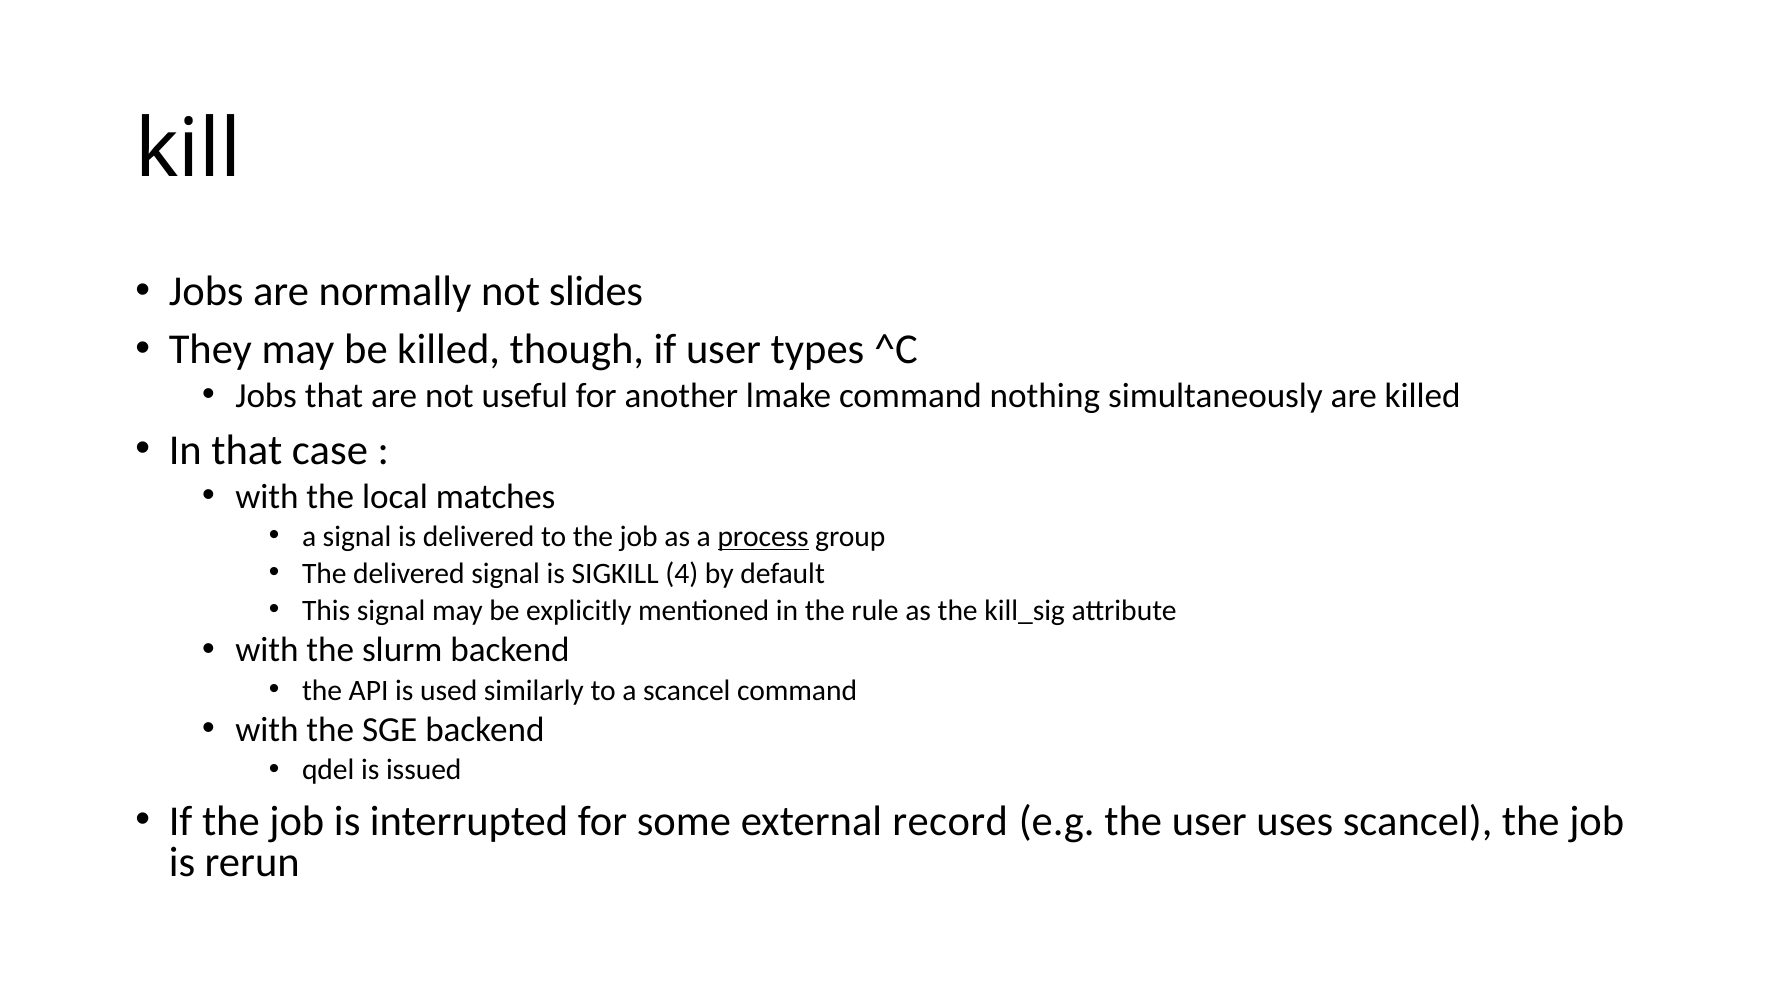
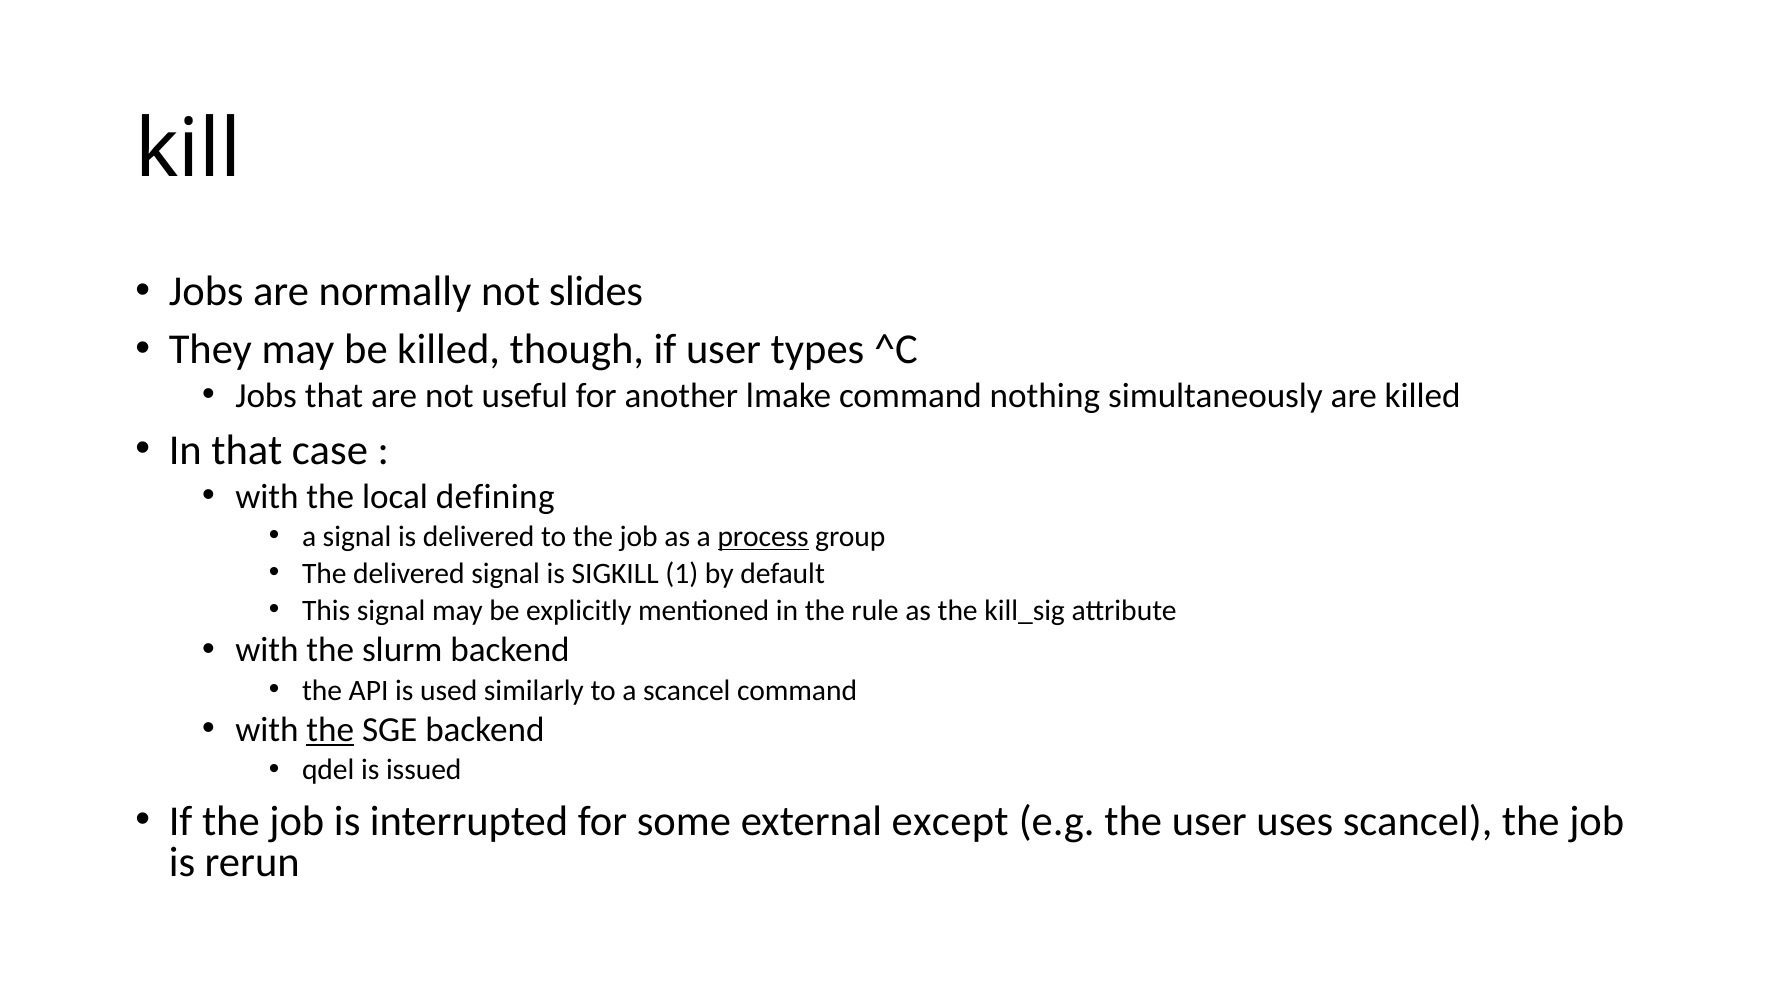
matches: matches -> defining
4: 4 -> 1
the at (330, 730) underline: none -> present
record: record -> except
